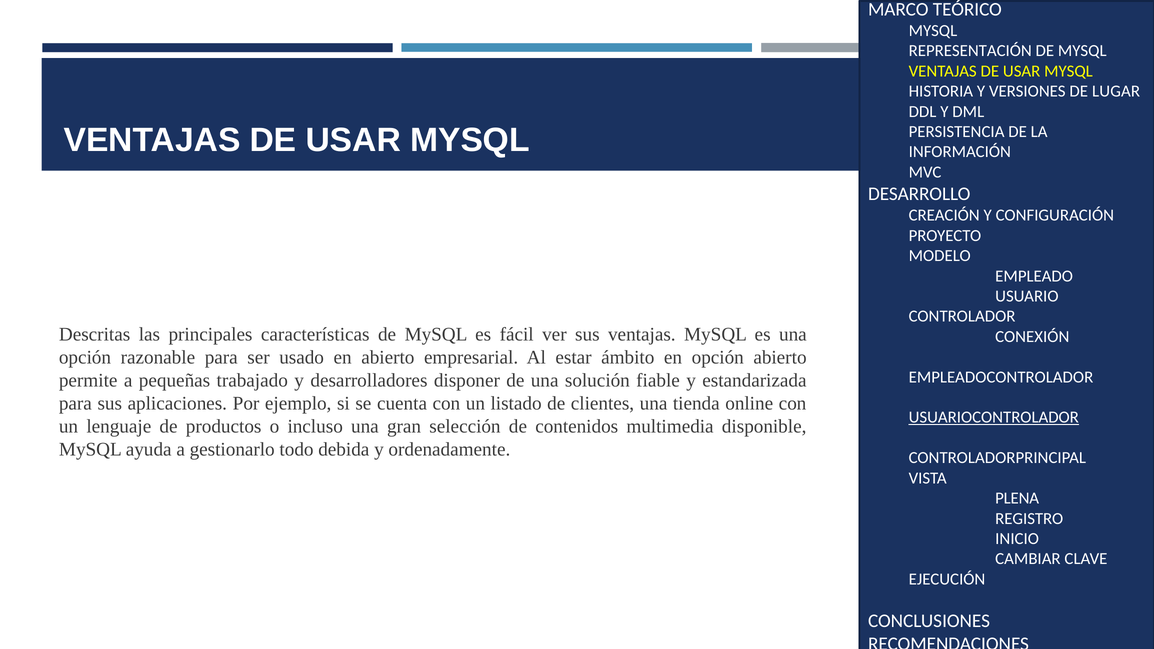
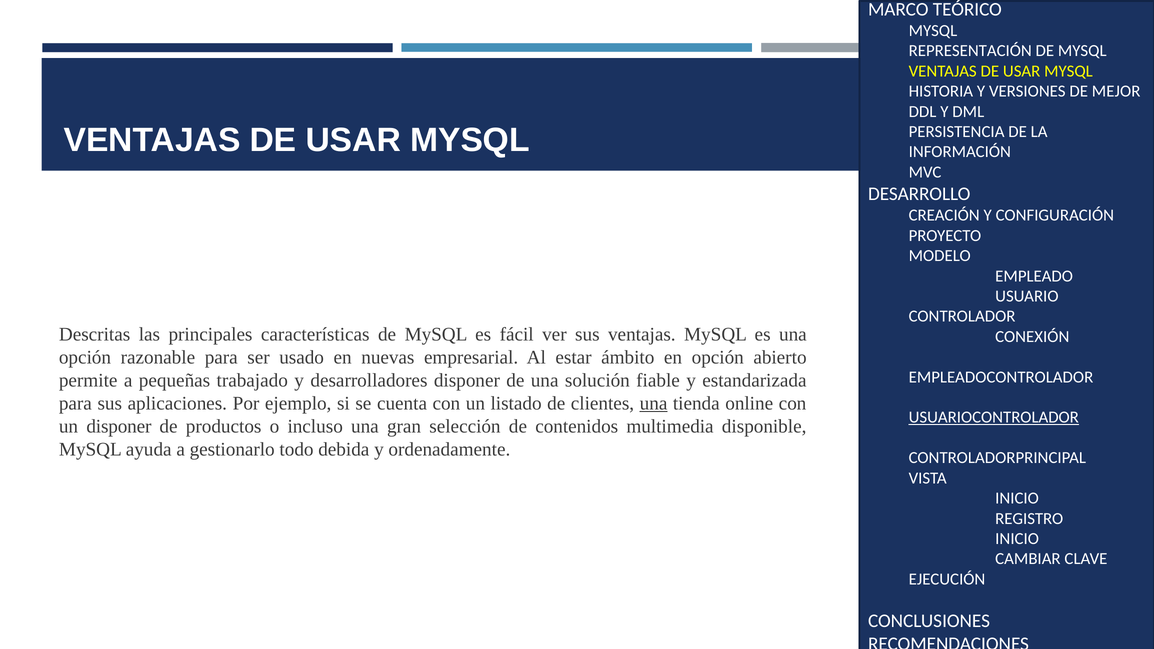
LUGAR: LUGAR -> MEJOR
en abierto: abierto -> nuevas
una at (654, 403) underline: none -> present
un lenguaje: lenguaje -> disponer
PLENA at (1017, 498): PLENA -> INICIO
